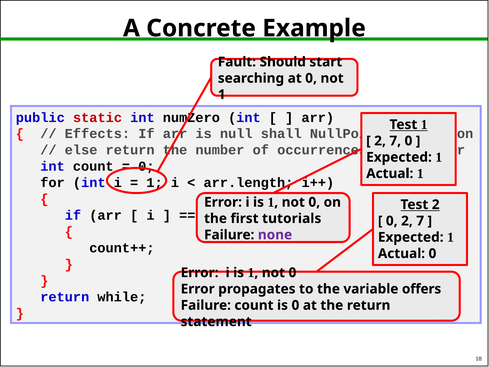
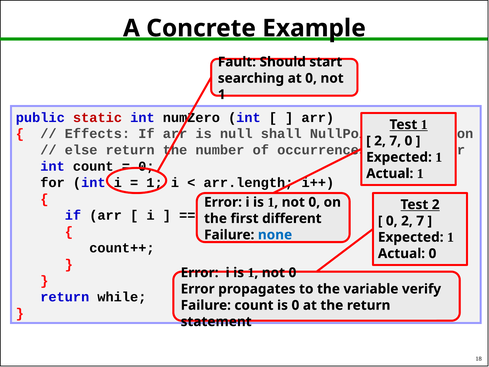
tutorials: tutorials -> different
none colour: purple -> blue
offers: offers -> verify
